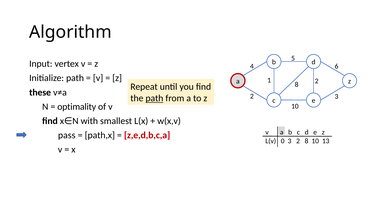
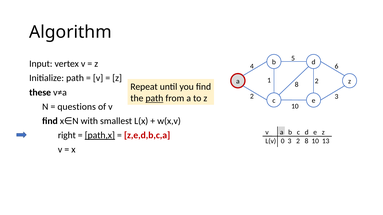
optimality: optimality -> questions
pass: pass -> right
path,x underline: none -> present
